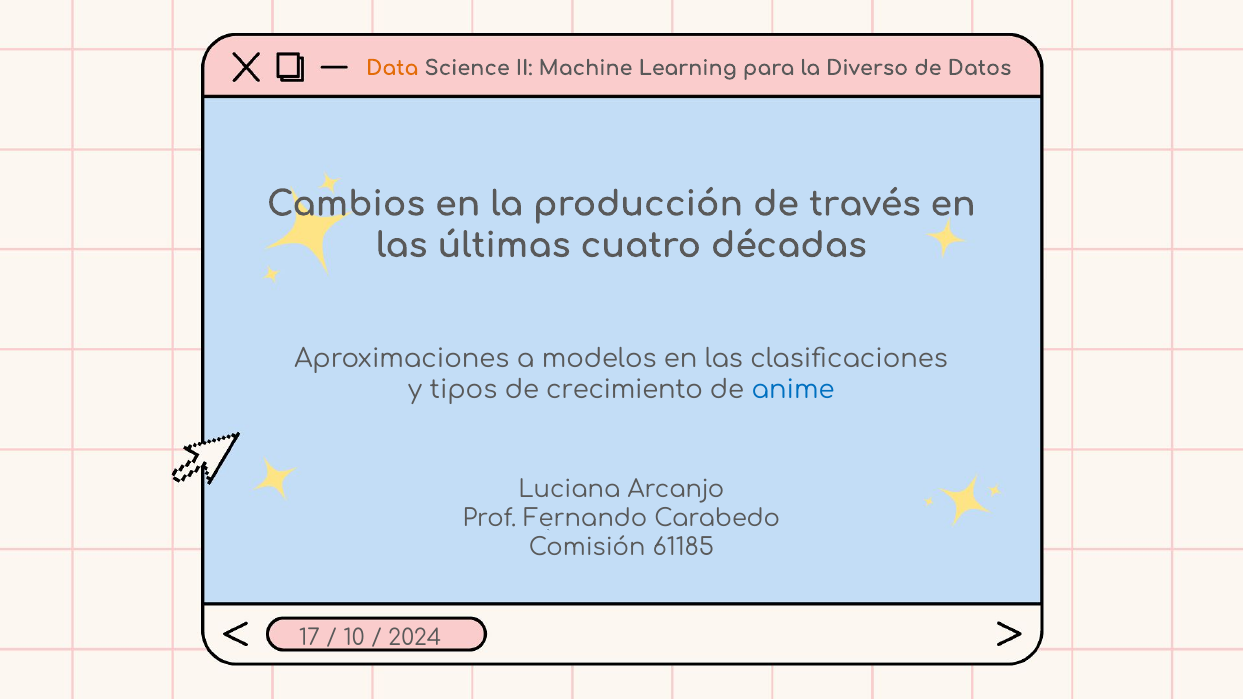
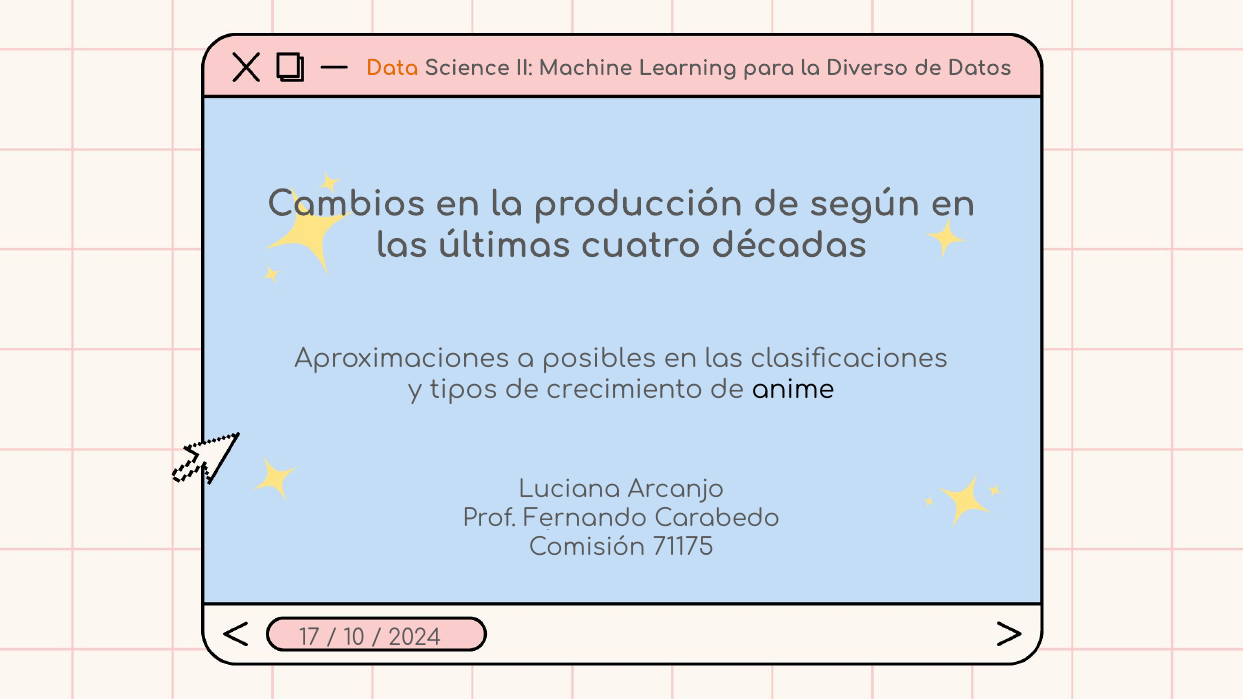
través: través -> según
modelos: modelos -> posibles
anime colour: blue -> black
61185: 61185 -> 71175
